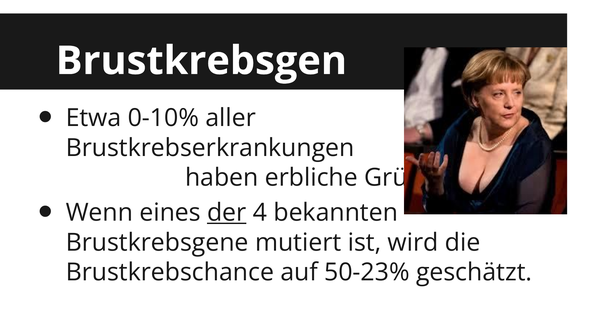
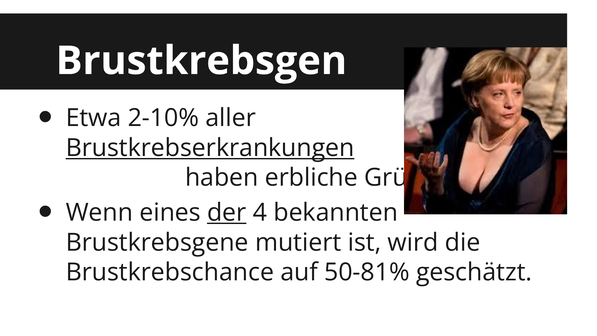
0-10%: 0-10% -> 2-10%
Brustkrebserkrankungen underline: none -> present
50-23%: 50-23% -> 50-81%
